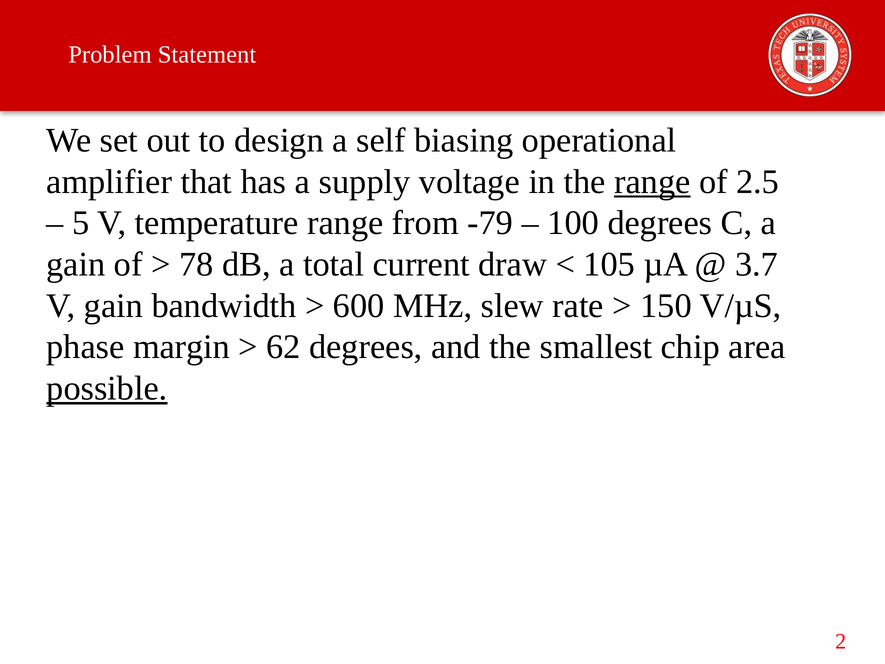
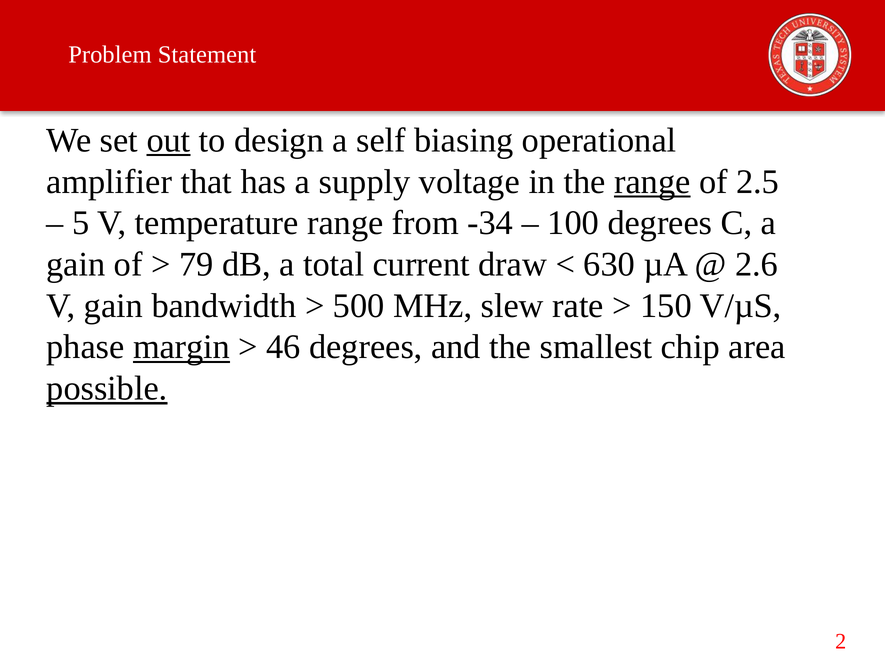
out underline: none -> present
-79: -79 -> -34
78: 78 -> 79
105: 105 -> 630
3.7: 3.7 -> 2.6
600: 600 -> 500
margin underline: none -> present
62: 62 -> 46
